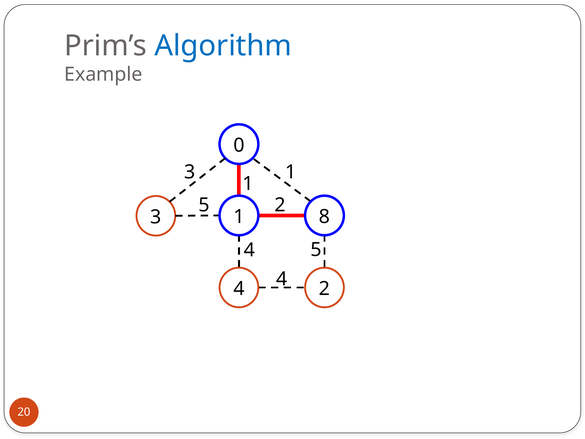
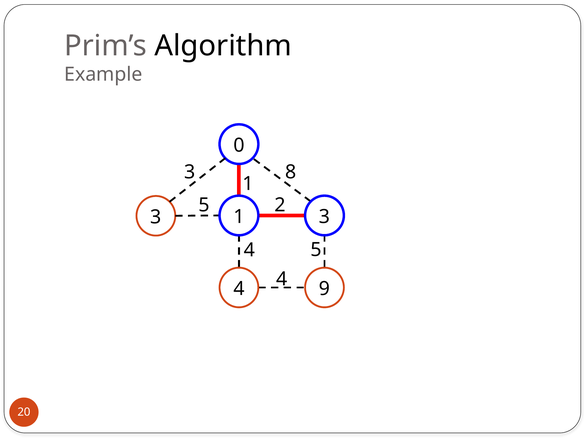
Algorithm colour: blue -> black
3 1: 1 -> 8
1 8: 8 -> 3
4 2: 2 -> 9
